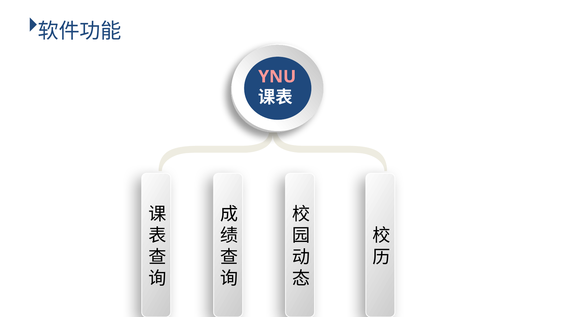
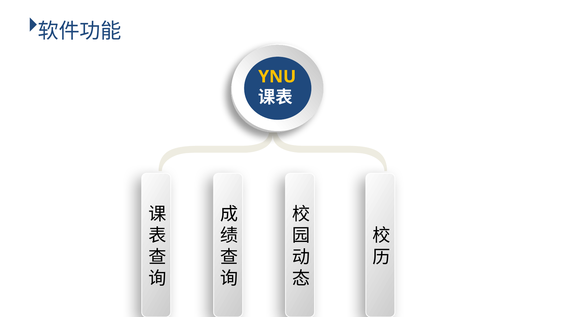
YNU colour: pink -> yellow
